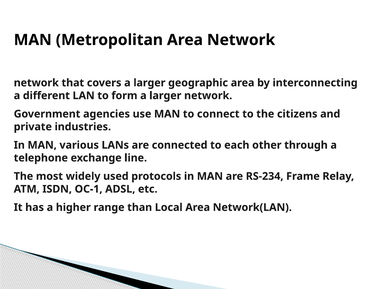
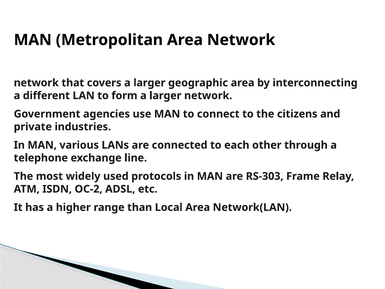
RS-234: RS-234 -> RS-303
OC-1: OC-1 -> OC-2
